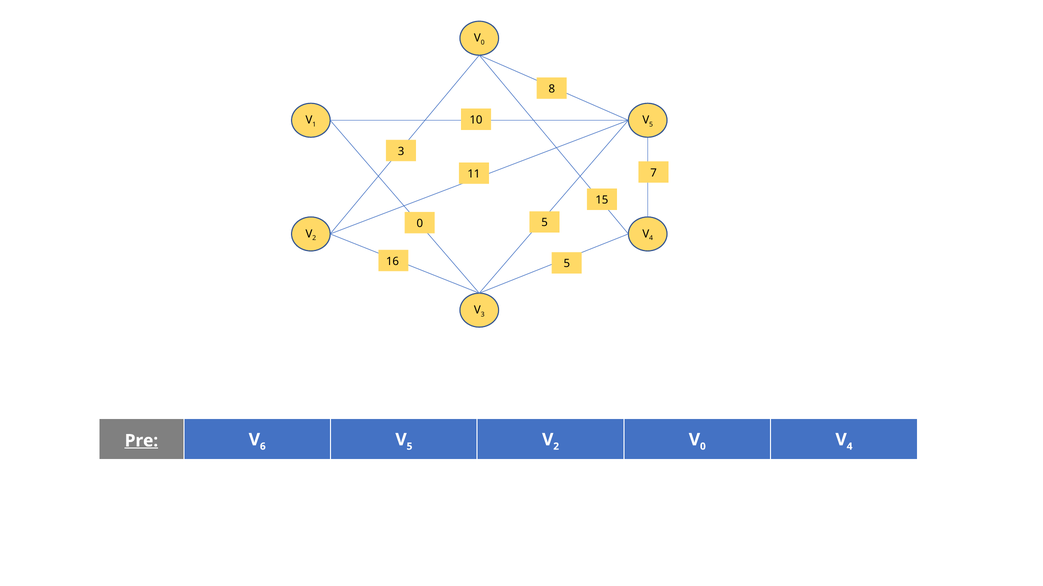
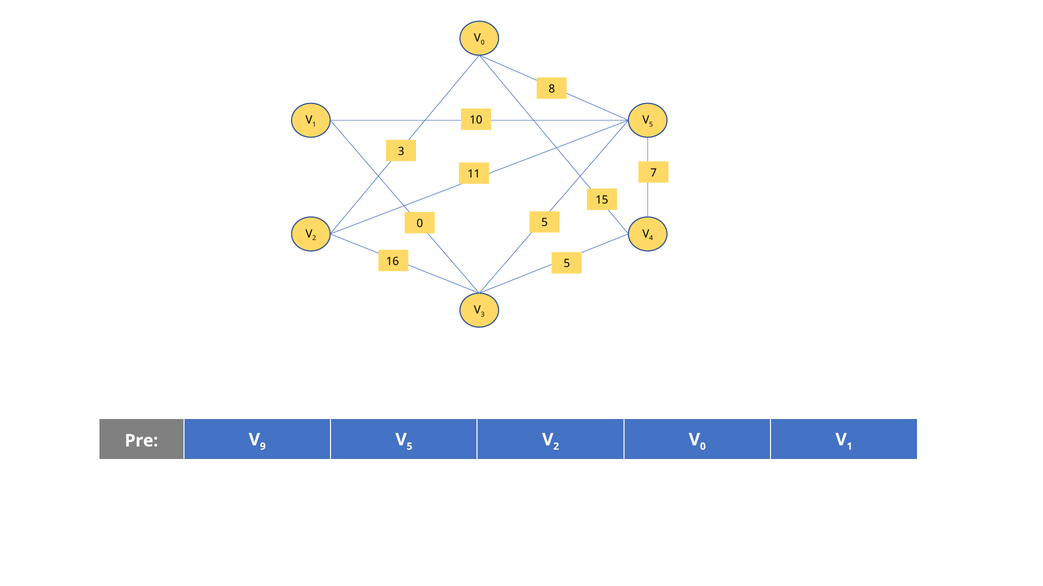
Pre underline: present -> none
6: 6 -> 9
4 at (850, 447): 4 -> 1
